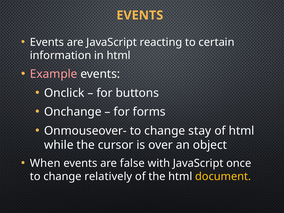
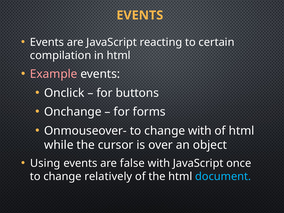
information: information -> compilation
change stay: stay -> with
When: When -> Using
document colour: yellow -> light blue
